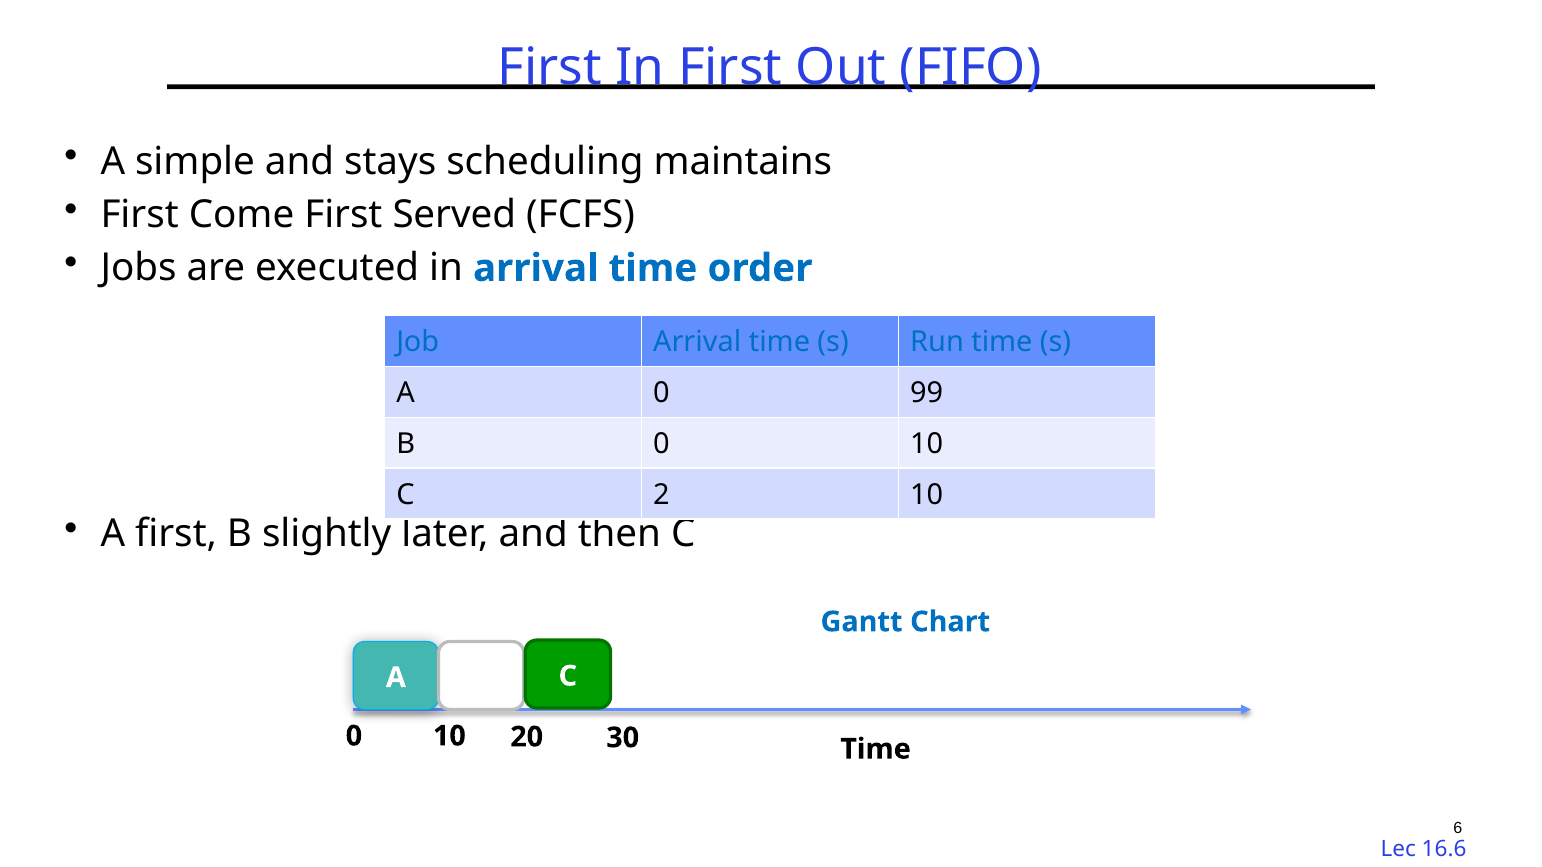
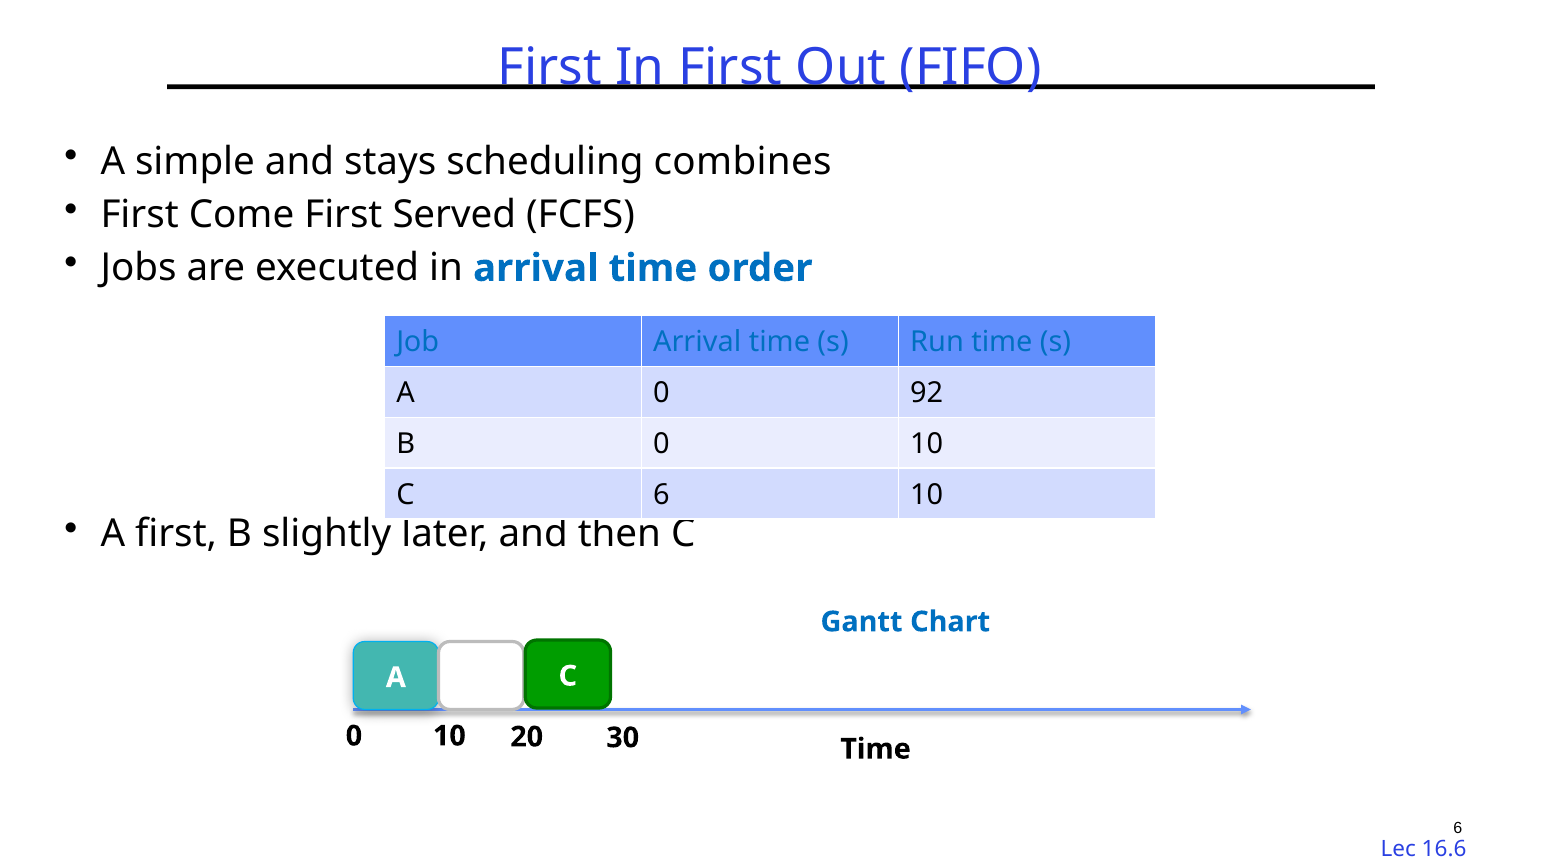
maintains: maintains -> combines
99: 99 -> 92
C 2: 2 -> 6
